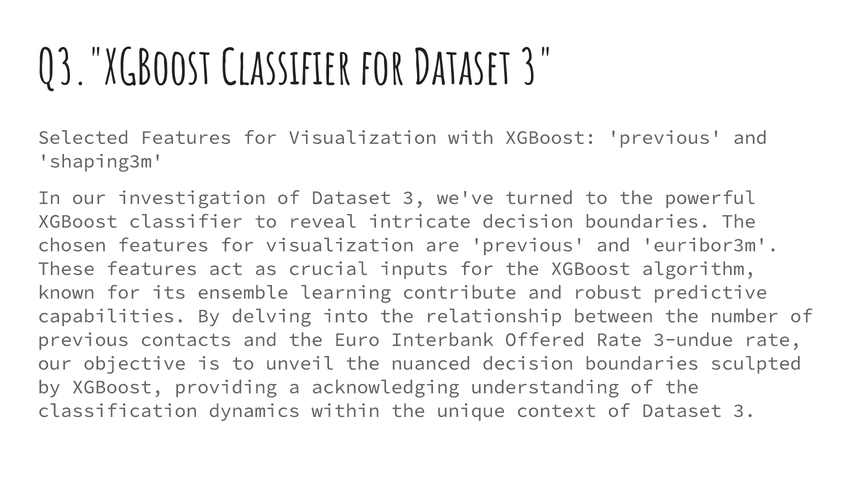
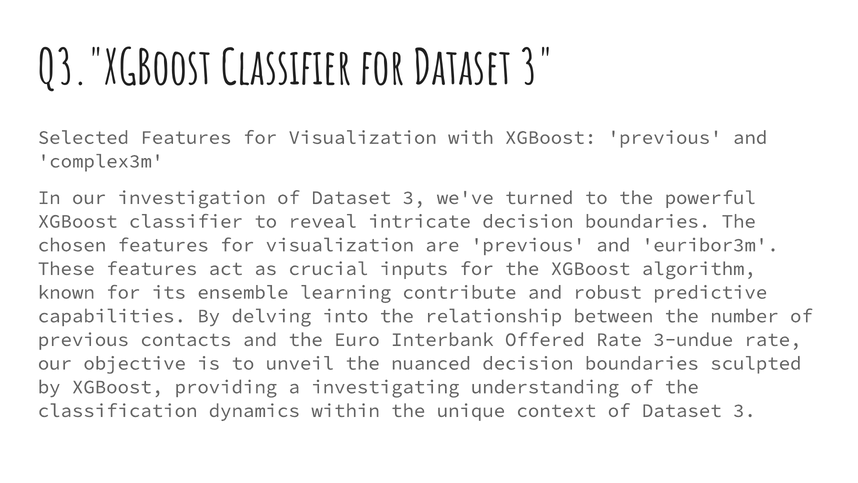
shaping3m: shaping3m -> complex3m
acknowledging: acknowledging -> investigating
